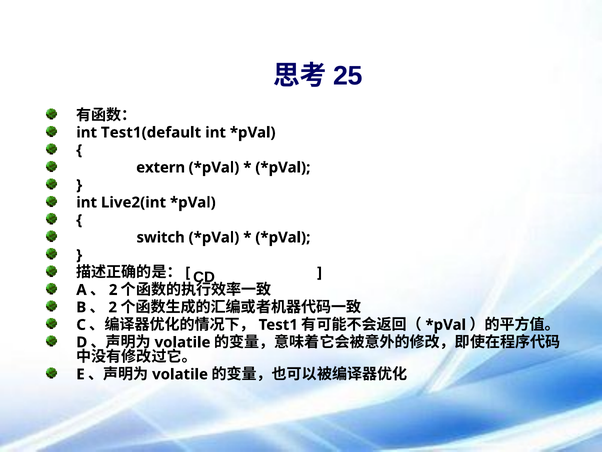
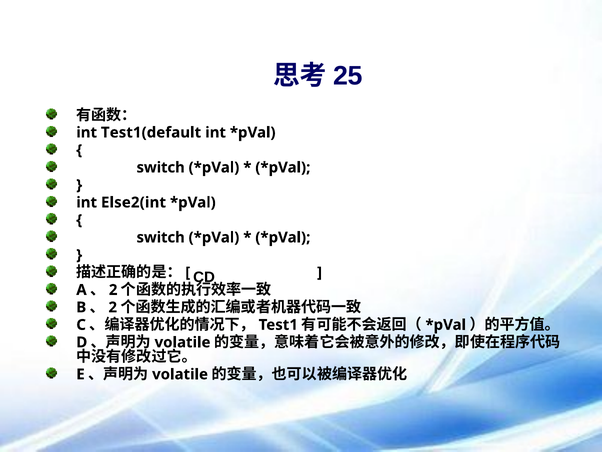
extern at (161, 167): extern -> switch
Live2(int: Live2(int -> Else2(int
